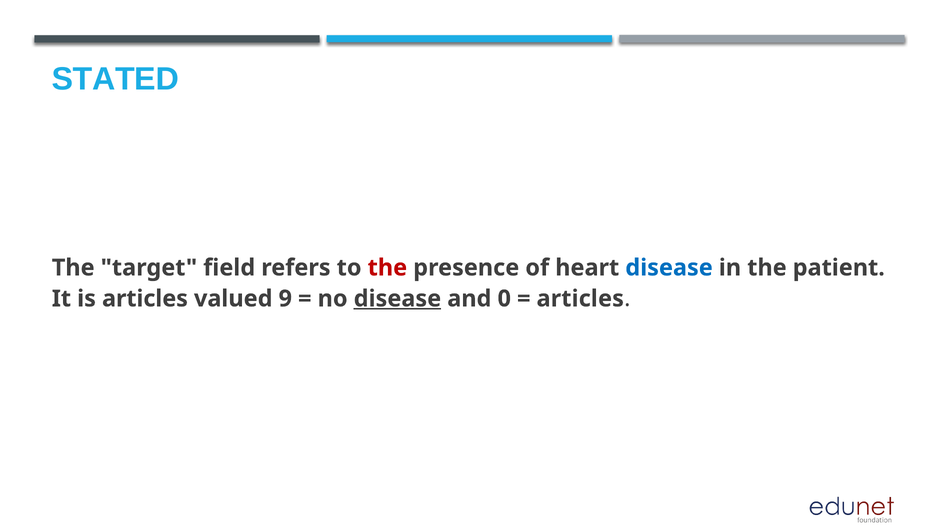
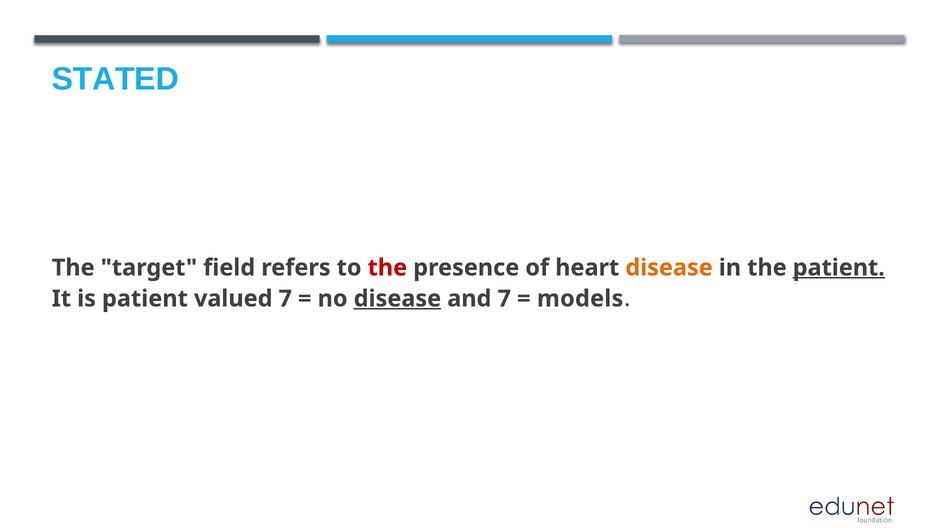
disease at (669, 268) colour: blue -> orange
patient at (839, 268) underline: none -> present
is articles: articles -> patient
valued 9: 9 -> 7
and 0: 0 -> 7
articles at (580, 299): articles -> models
